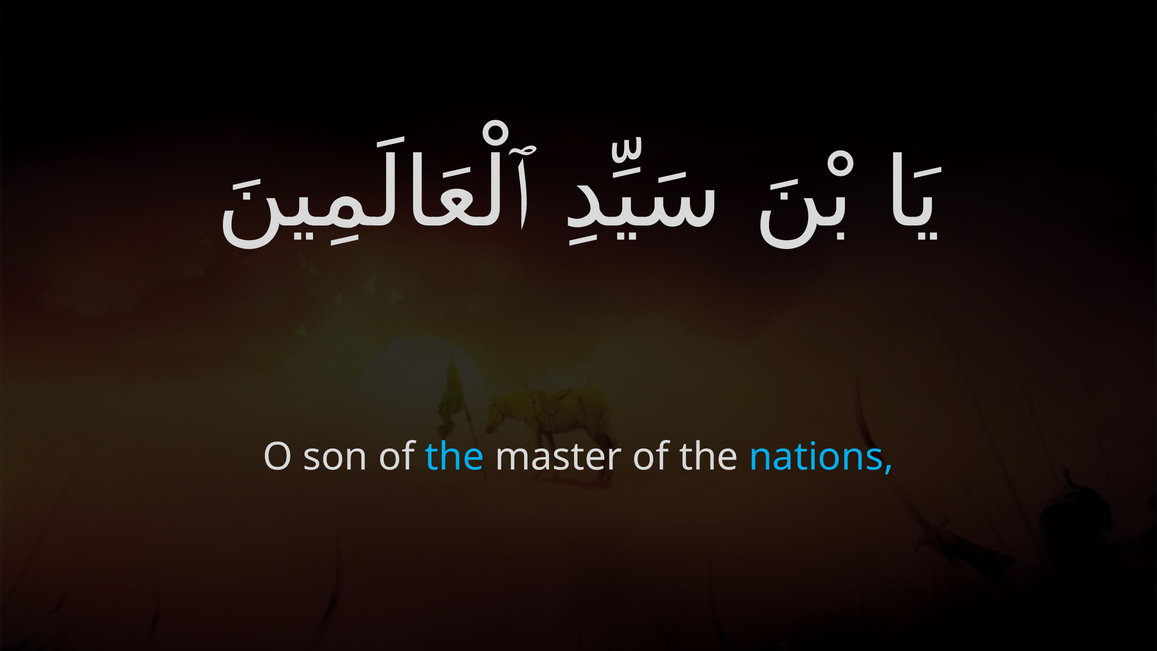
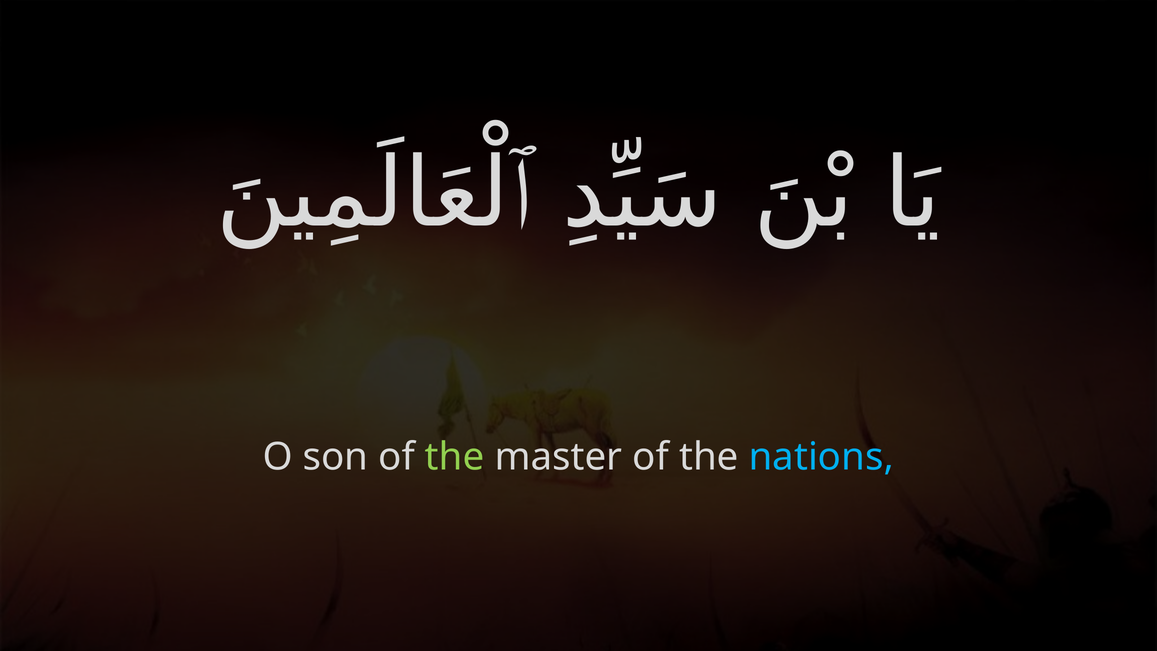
the at (455, 457) colour: light blue -> light green
